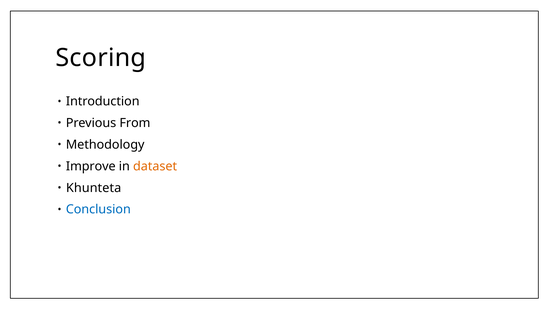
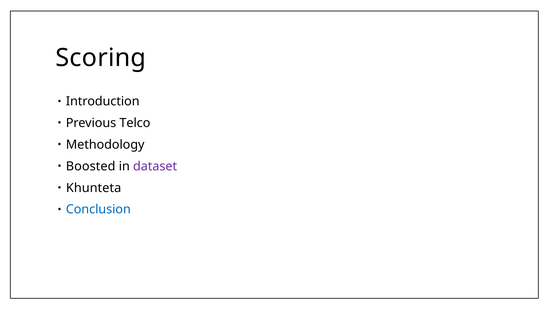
From: From -> Telco
Improve: Improve -> Boosted
dataset colour: orange -> purple
